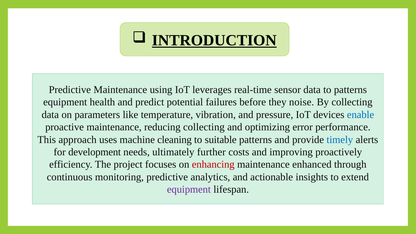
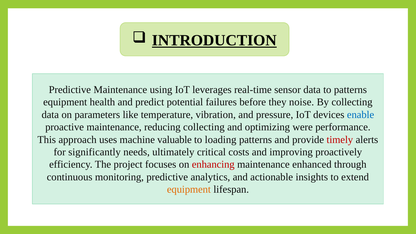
error: error -> were
cleaning: cleaning -> valuable
suitable: suitable -> loading
timely colour: blue -> red
development: development -> significantly
further: further -> critical
equipment at (189, 190) colour: purple -> orange
